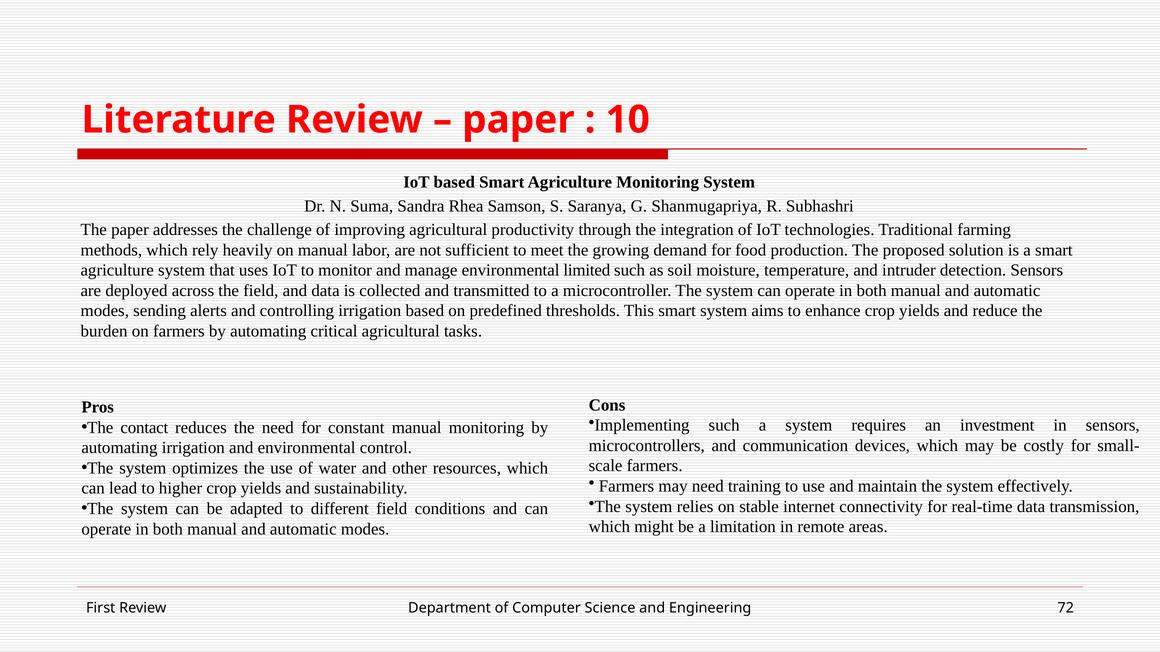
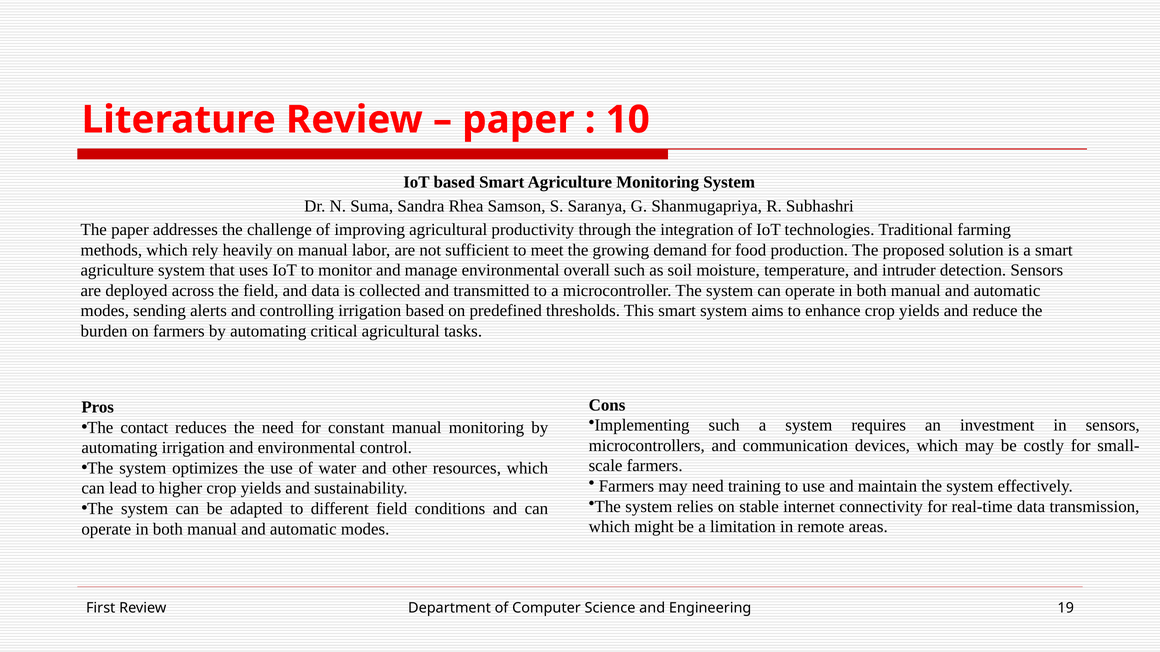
limited: limited -> overall
72: 72 -> 19
